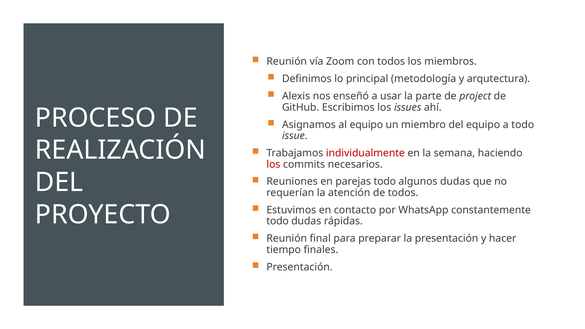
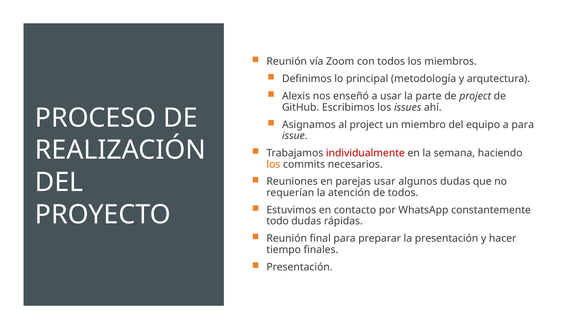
al equipo: equipo -> project
a todo: todo -> para
los at (273, 164) colour: red -> orange
parejas todo: todo -> usar
